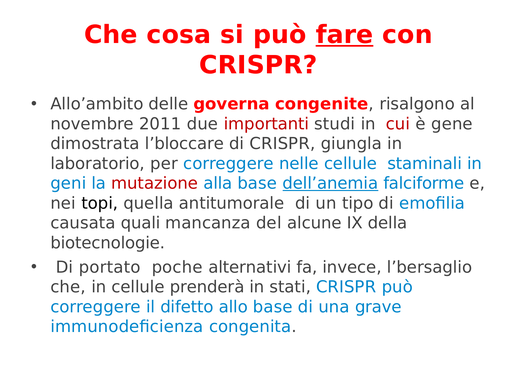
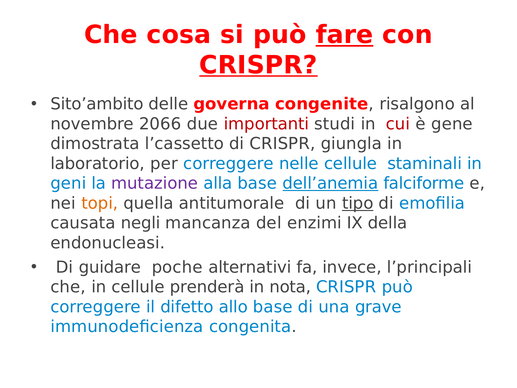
CRISPR at (258, 65) underline: none -> present
Allo’ambito: Allo’ambito -> Sito’ambito
2011: 2011 -> 2066
l’bloccare: l’bloccare -> l’cassetto
mutazione colour: red -> purple
topi colour: black -> orange
tipo underline: none -> present
quali: quali -> negli
alcune: alcune -> enzimi
biotecnologie: biotecnologie -> endonucleasi
portato: portato -> guidare
l’bersaglio: l’bersaglio -> l’principali
stati: stati -> nota
